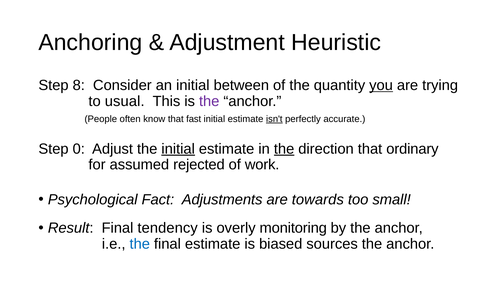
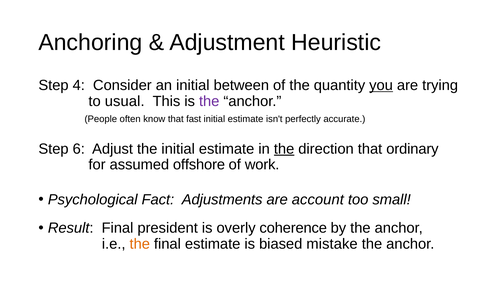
8: 8 -> 4
isn't underline: present -> none
0: 0 -> 6
initial at (178, 149) underline: present -> none
rejected: rejected -> offshore
towards: towards -> account
tendency: tendency -> president
monitoring: monitoring -> coherence
the at (140, 244) colour: blue -> orange
sources: sources -> mistake
